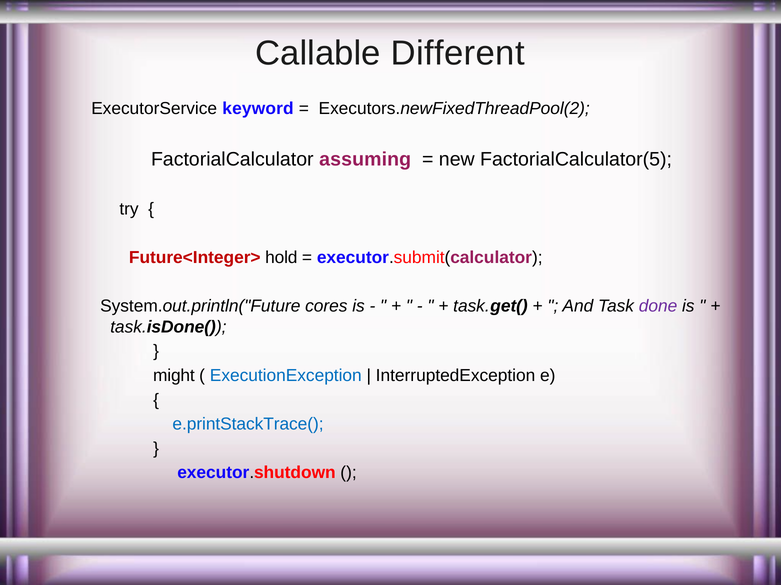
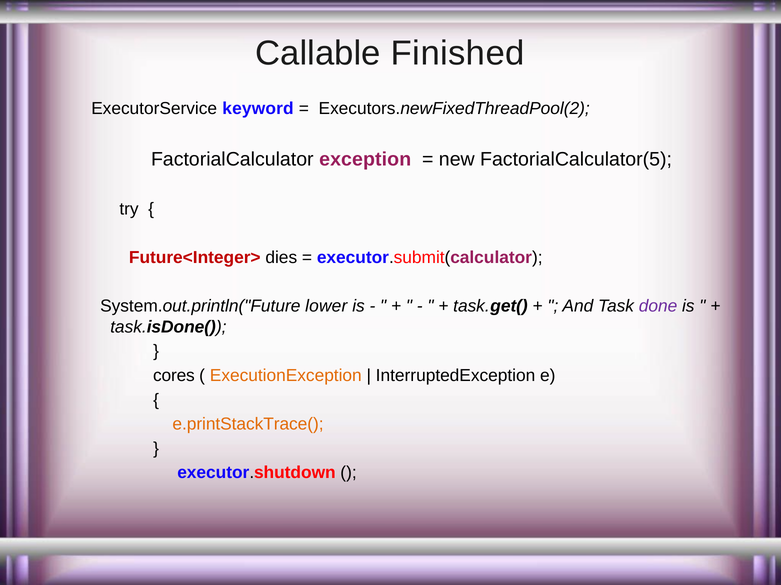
Different: Different -> Finished
assuming: assuming -> exception
hold: hold -> dies
cores: cores -> lower
might: might -> cores
ExecutionException colour: blue -> orange
e.printStackTrace( colour: blue -> orange
